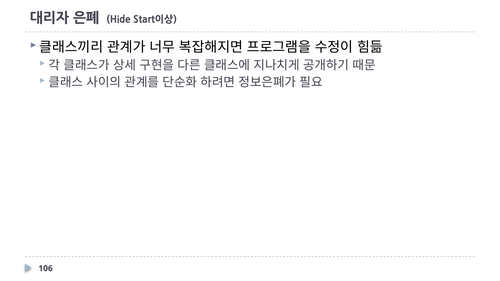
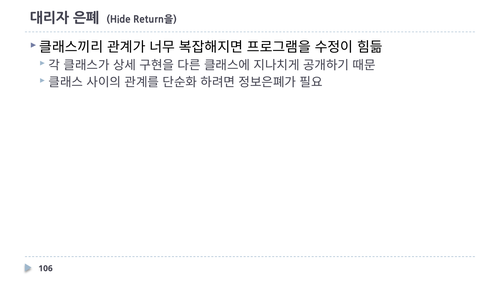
Start이상: Start이상 -> Return을
